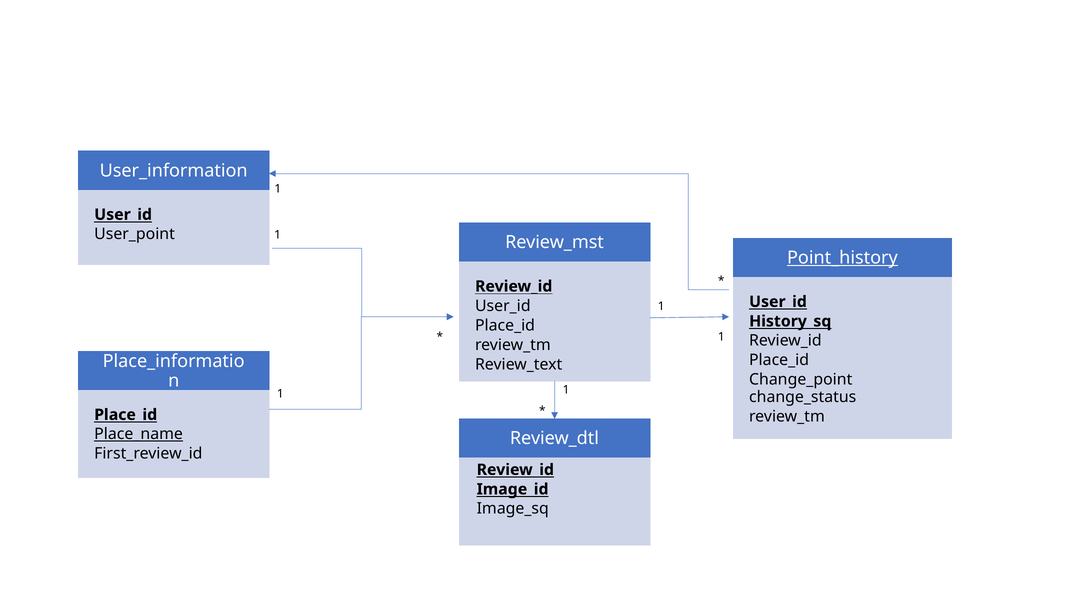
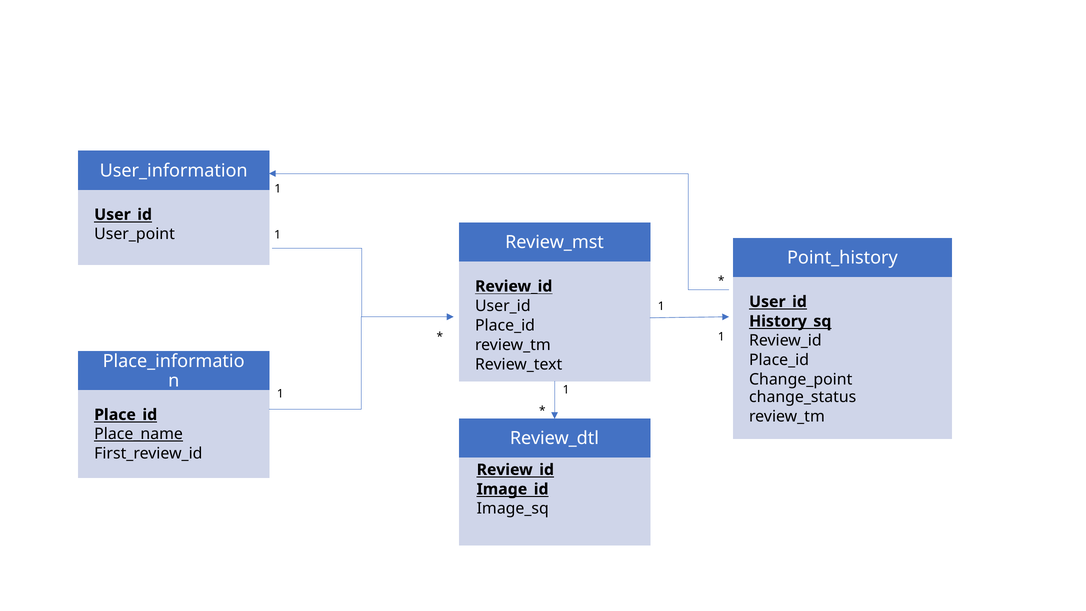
Point_history underline: present -> none
